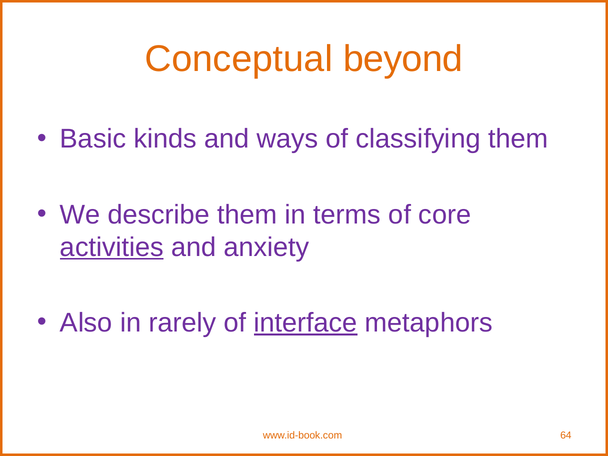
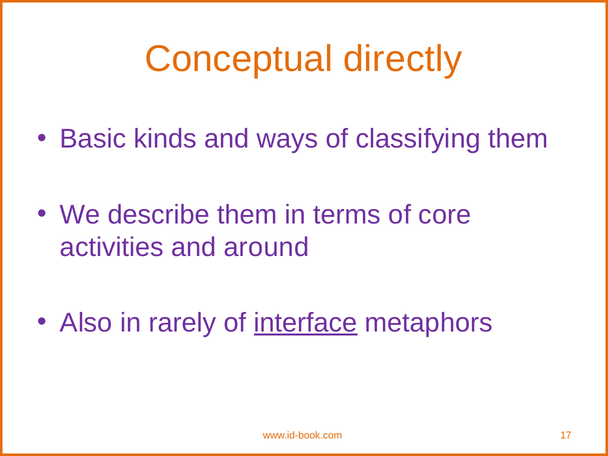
beyond: beyond -> directly
activities underline: present -> none
anxiety: anxiety -> around
64: 64 -> 17
